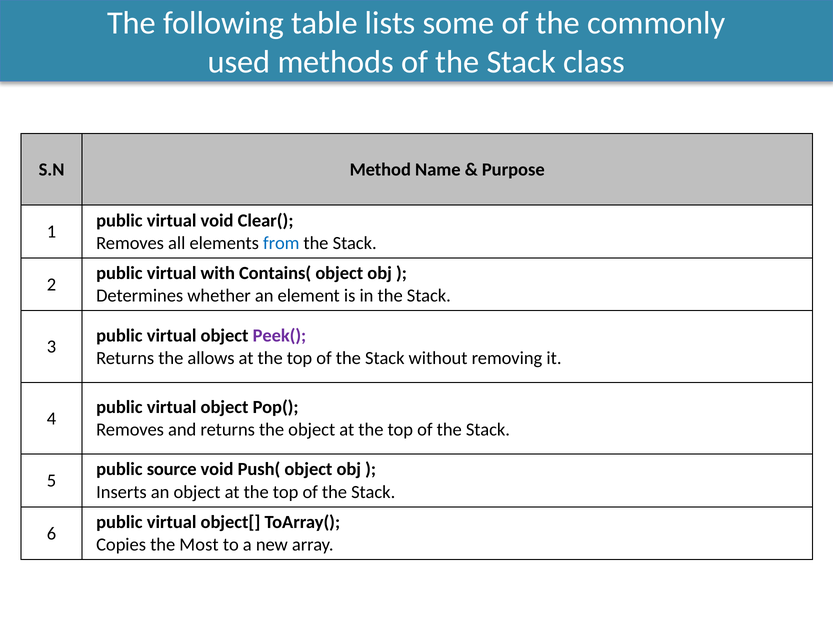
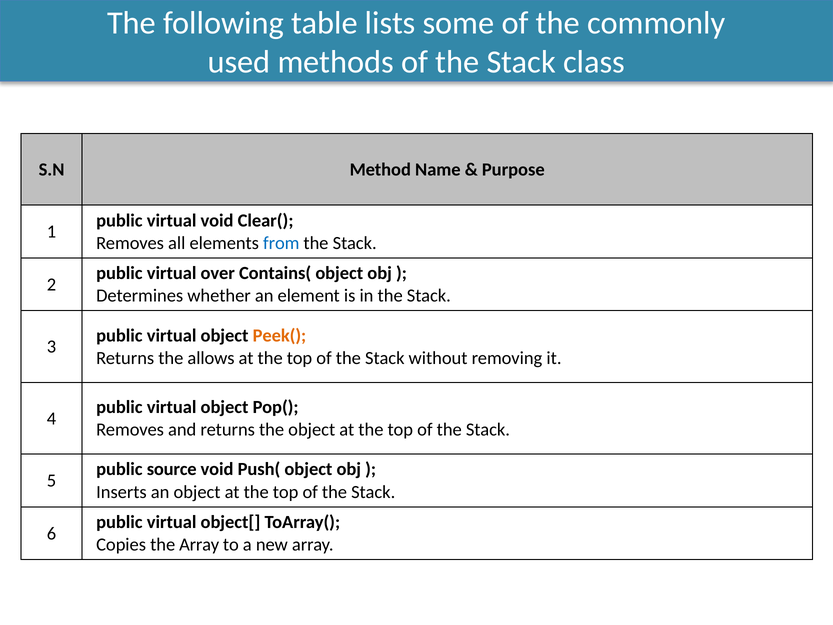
with: with -> over
Peek( colour: purple -> orange
the Most: Most -> Array
